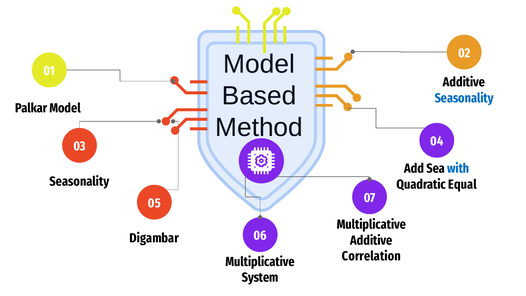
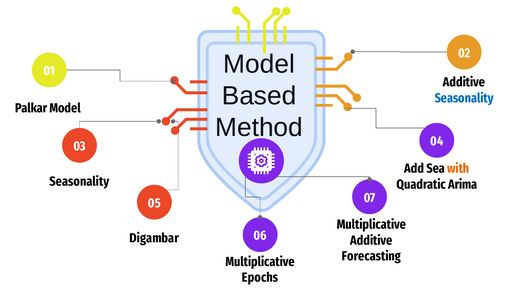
with colour: blue -> orange
Equal: Equal -> Arima
Correlation: Correlation -> Forecasting
System: System -> Epochs
